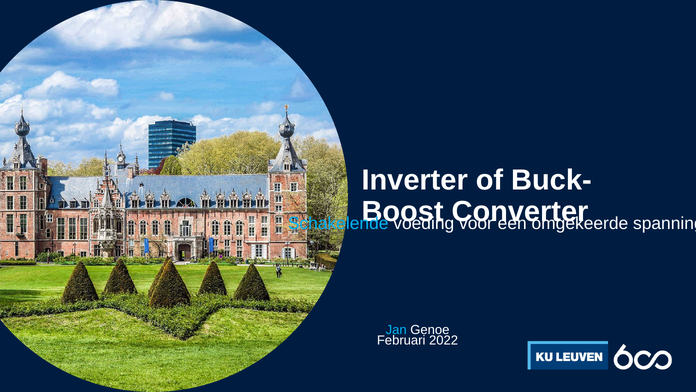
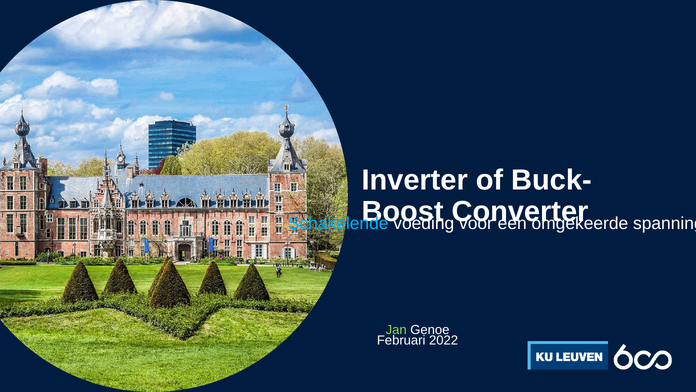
Jan colour: light blue -> light green
